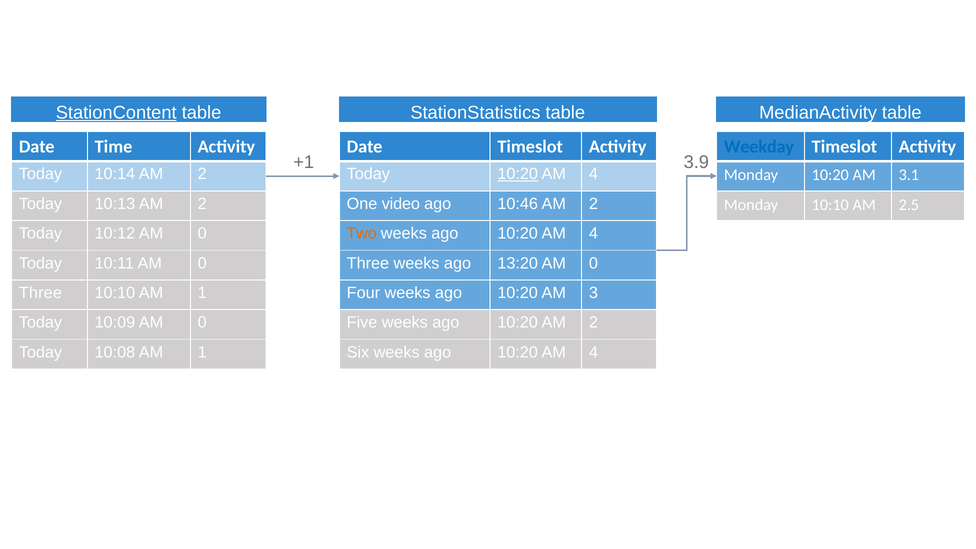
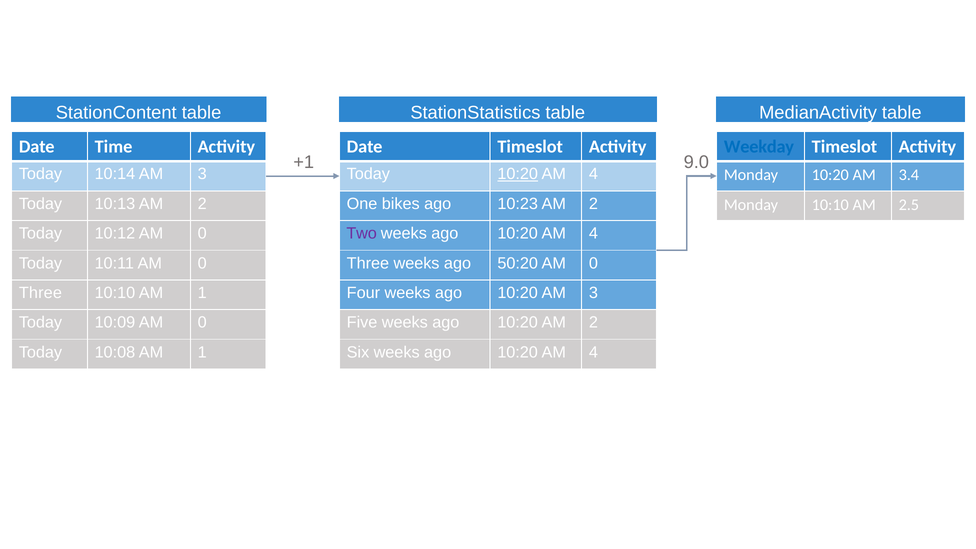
StationContent underline: present -> none
3.9: 3.9 -> 9.0
10:14 AM 2: 2 -> 3
3.1: 3.1 -> 3.4
video: video -> bikes
10:46: 10:46 -> 10:23
Two colour: orange -> purple
13:20: 13:20 -> 50:20
